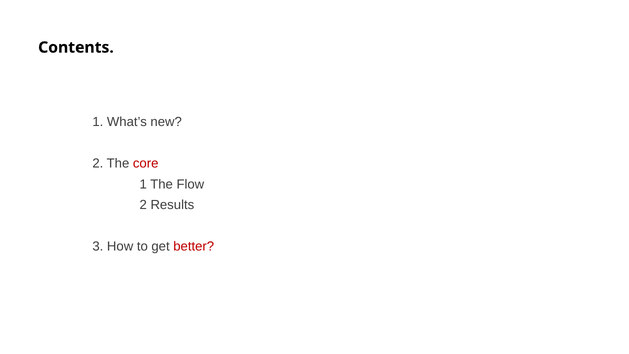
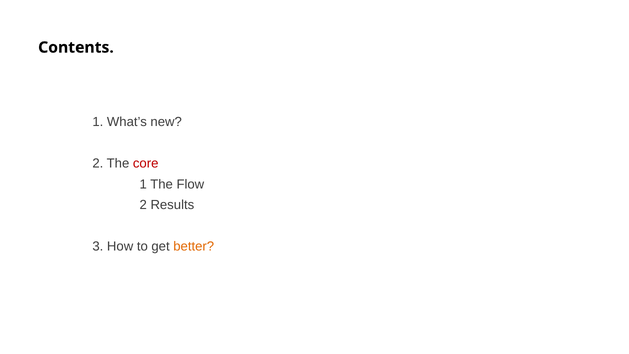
better colour: red -> orange
